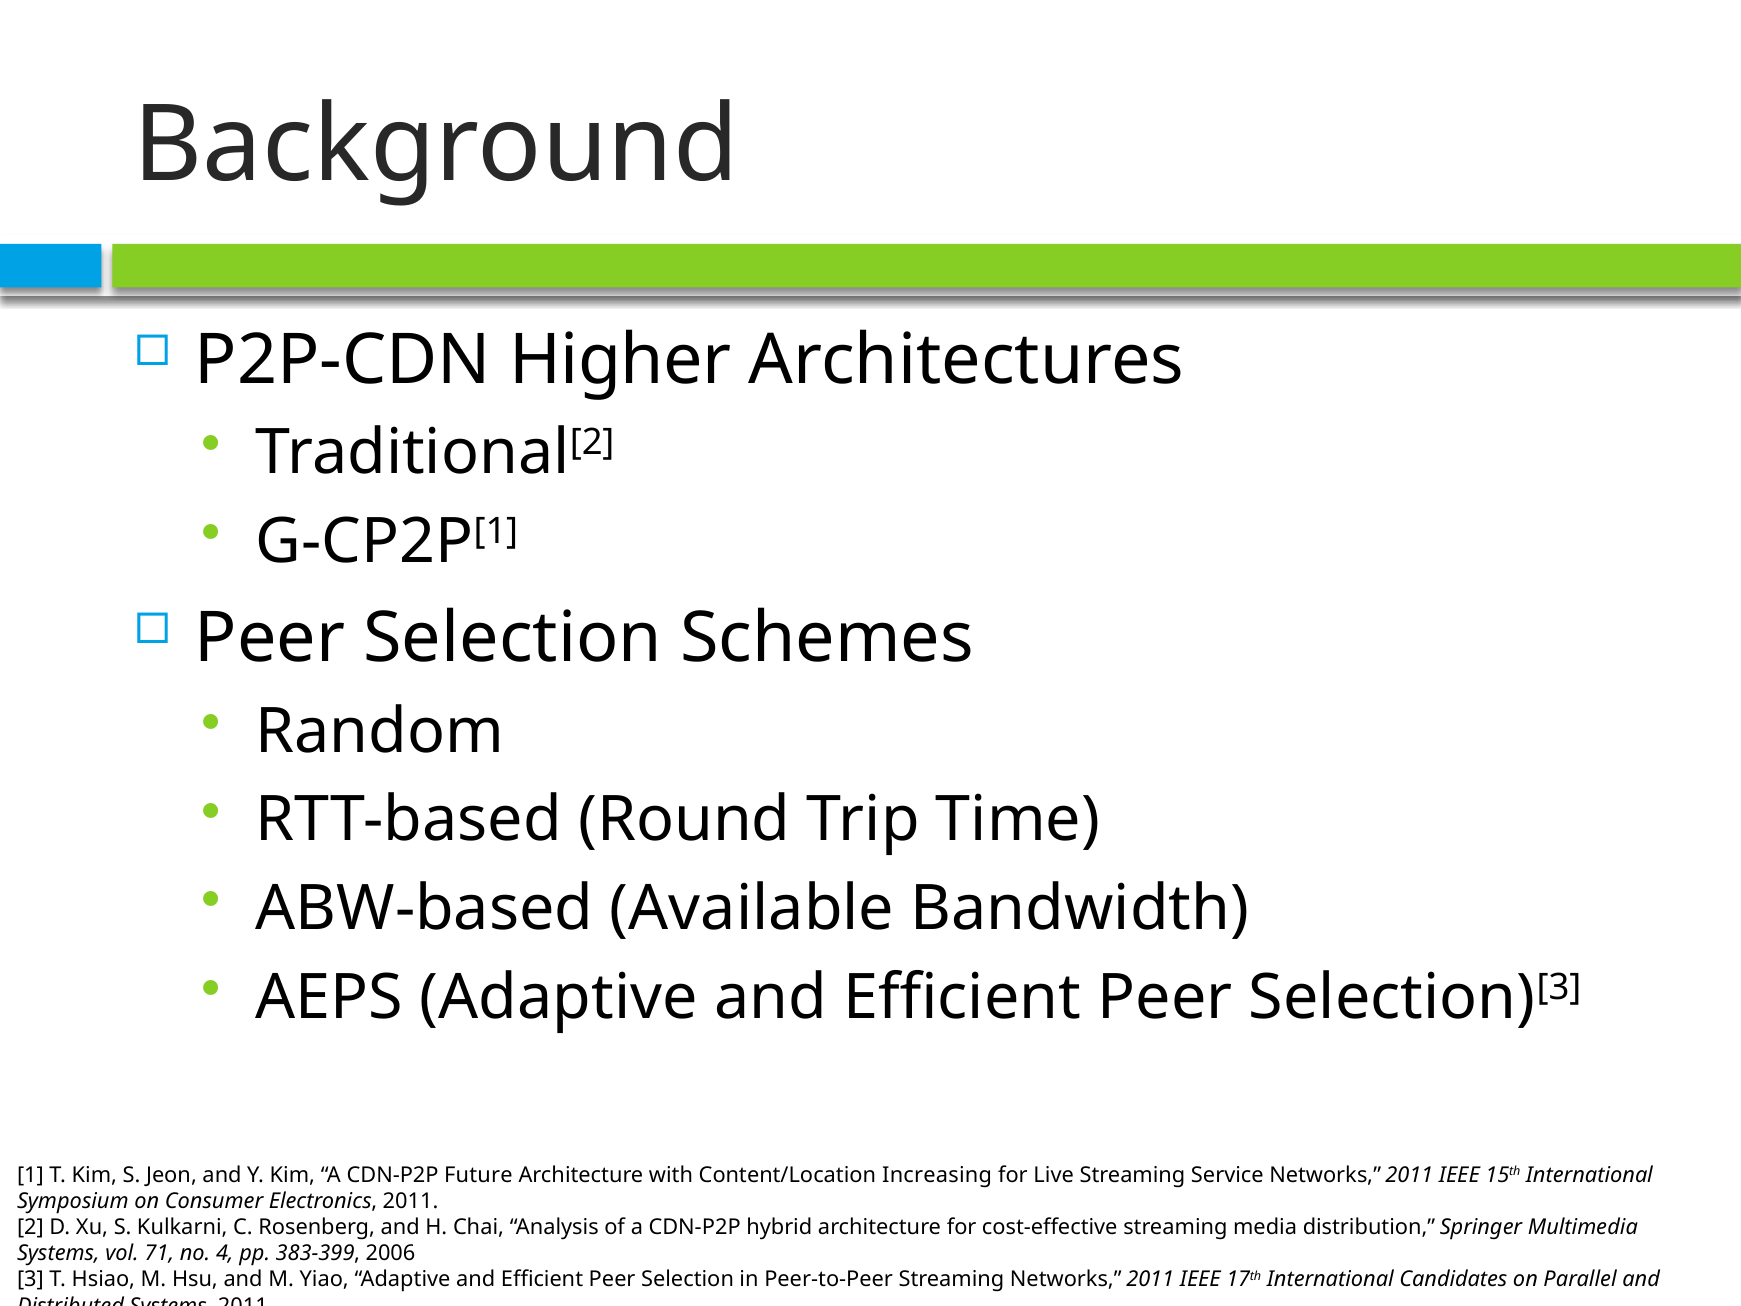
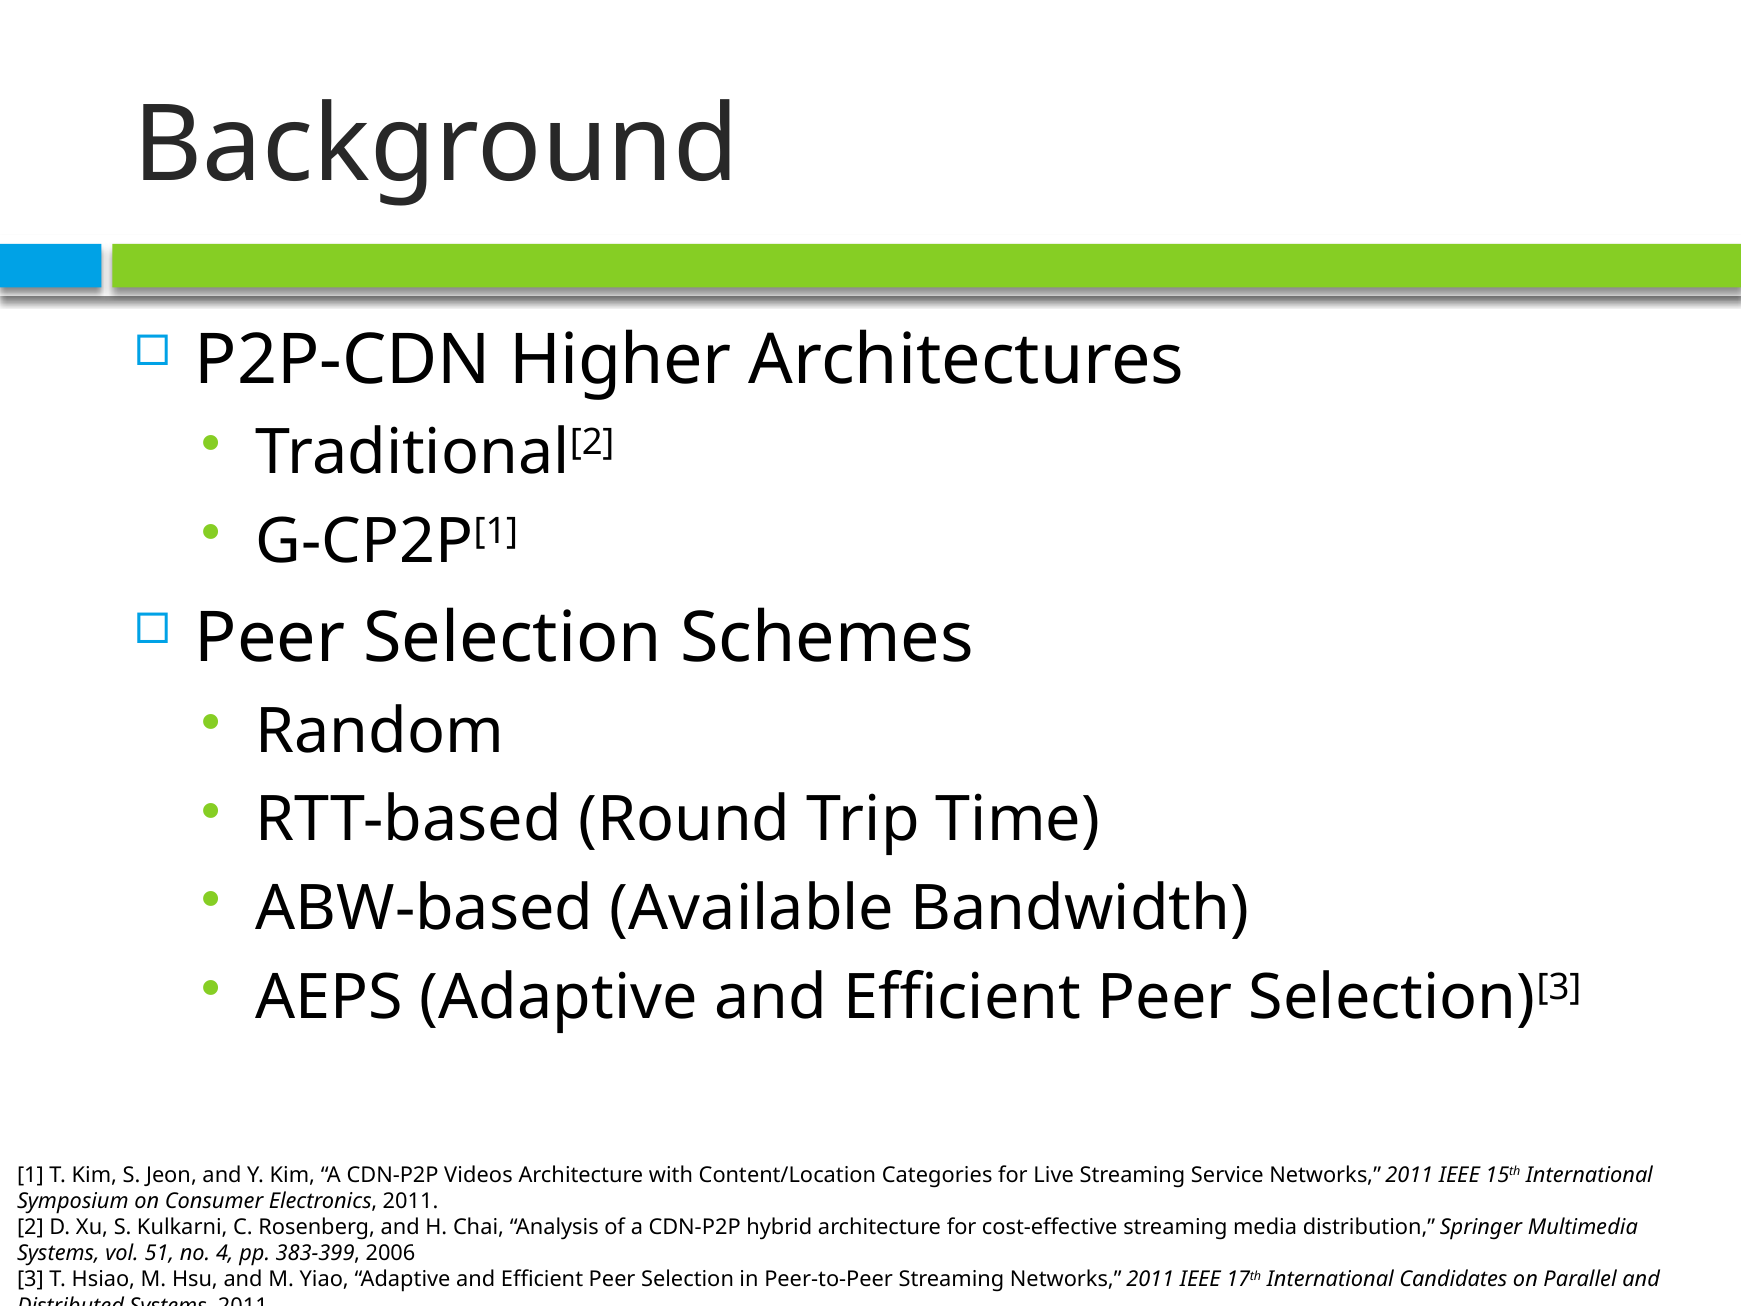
Future: Future -> Videos
Increasing: Increasing -> Categories
71: 71 -> 51
